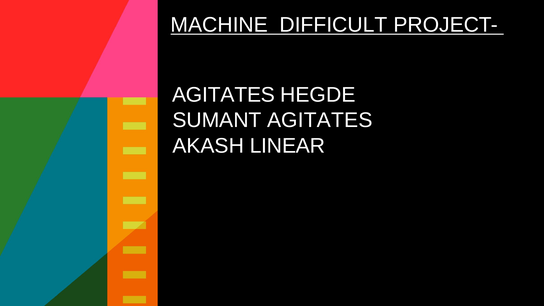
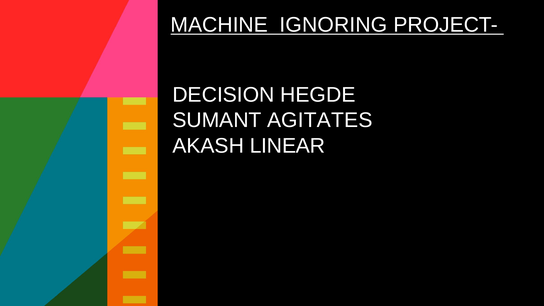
DIFFICULT: DIFFICULT -> IGNORING
AGITATES at (224, 95): AGITATES -> DECISION
